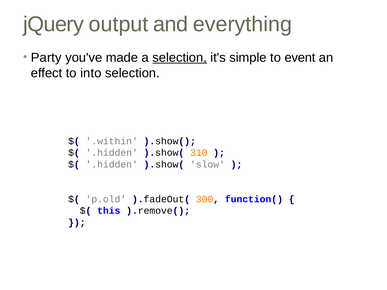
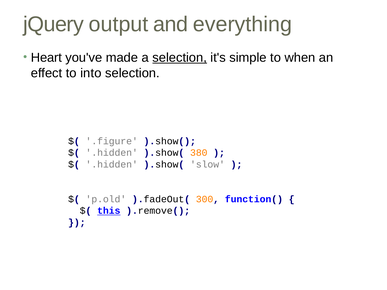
Party: Party -> Heart
event: event -> when
.within: .within -> .figure
310: 310 -> 380
this underline: none -> present
